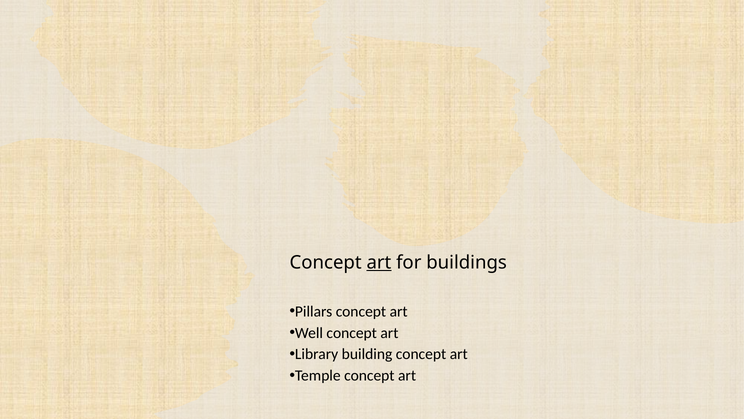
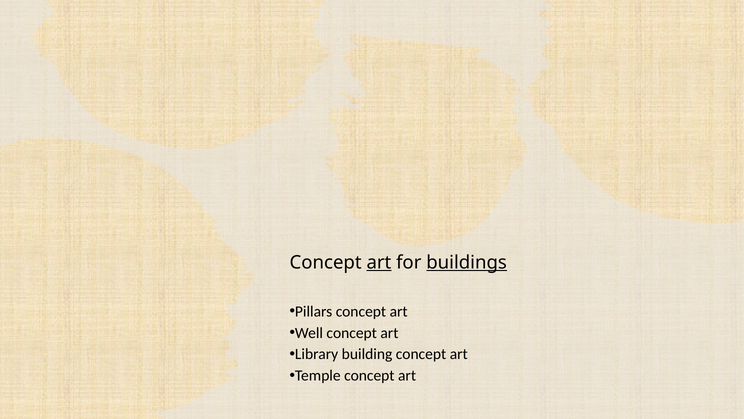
buildings underline: none -> present
